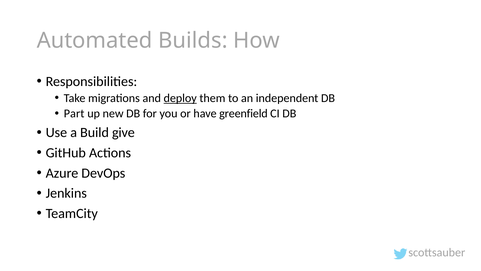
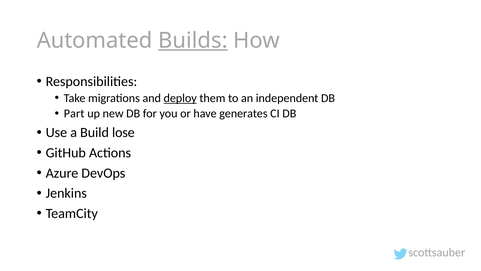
Builds underline: none -> present
greenfield: greenfield -> generates
give: give -> lose
